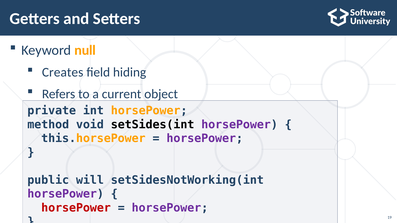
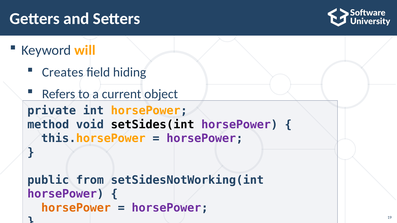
null: null -> will
will: will -> from
horsePower at (76, 208) colour: red -> orange
